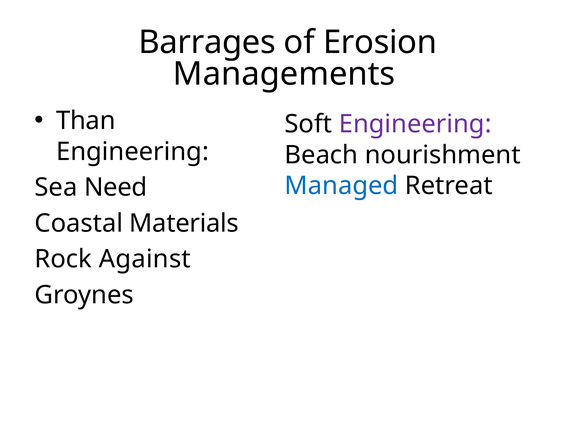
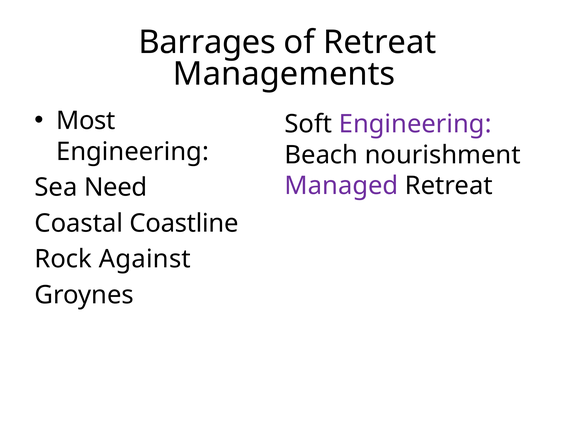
of Erosion: Erosion -> Retreat
Than: Than -> Most
Managed colour: blue -> purple
Materials: Materials -> Coastline
